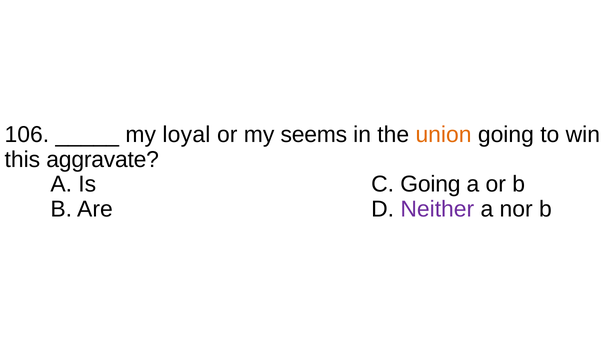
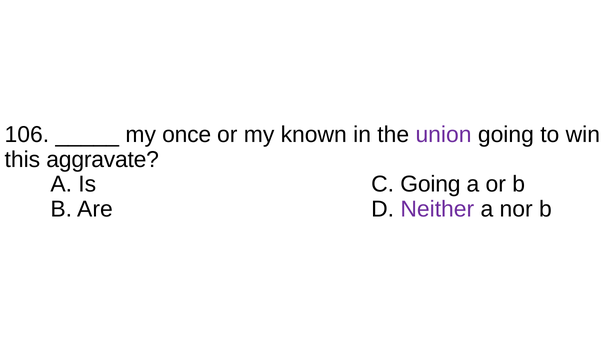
loyal: loyal -> once
seems: seems -> known
union colour: orange -> purple
